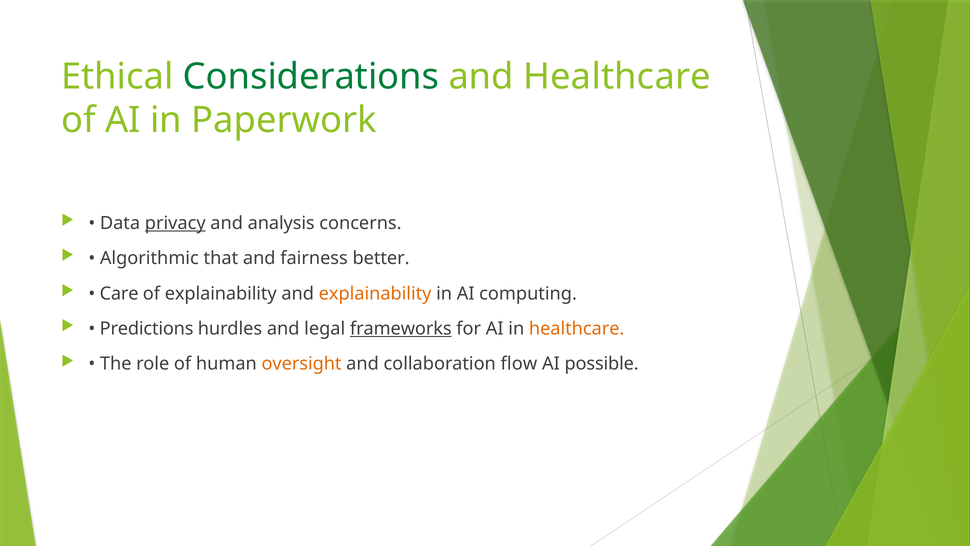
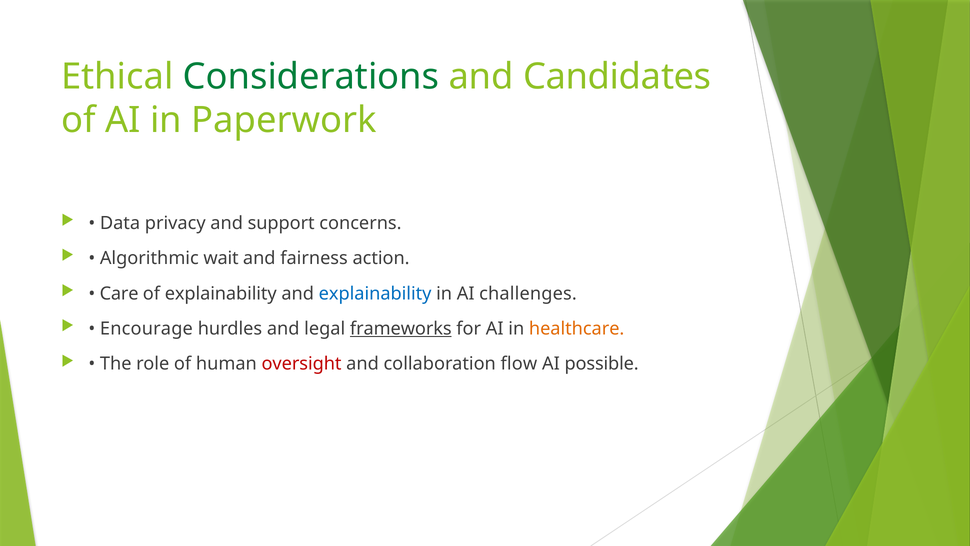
and Healthcare: Healthcare -> Candidates
privacy underline: present -> none
analysis: analysis -> support
that: that -> wait
better: better -> action
explainability at (375, 293) colour: orange -> blue
computing: computing -> challenges
Predictions: Predictions -> Encourage
oversight colour: orange -> red
